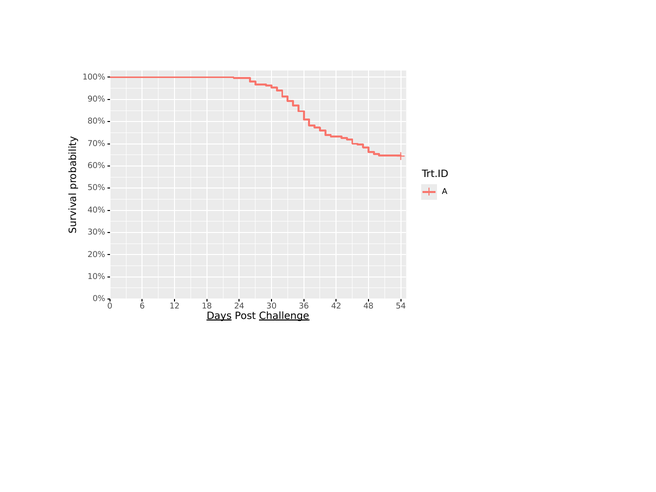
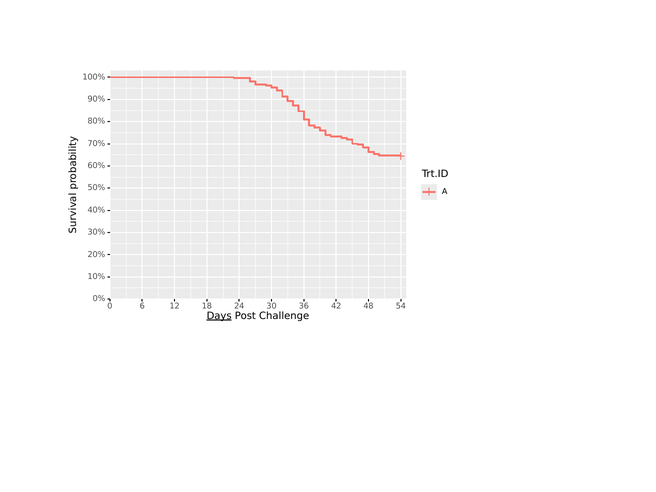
Challenge underline: present -> none
